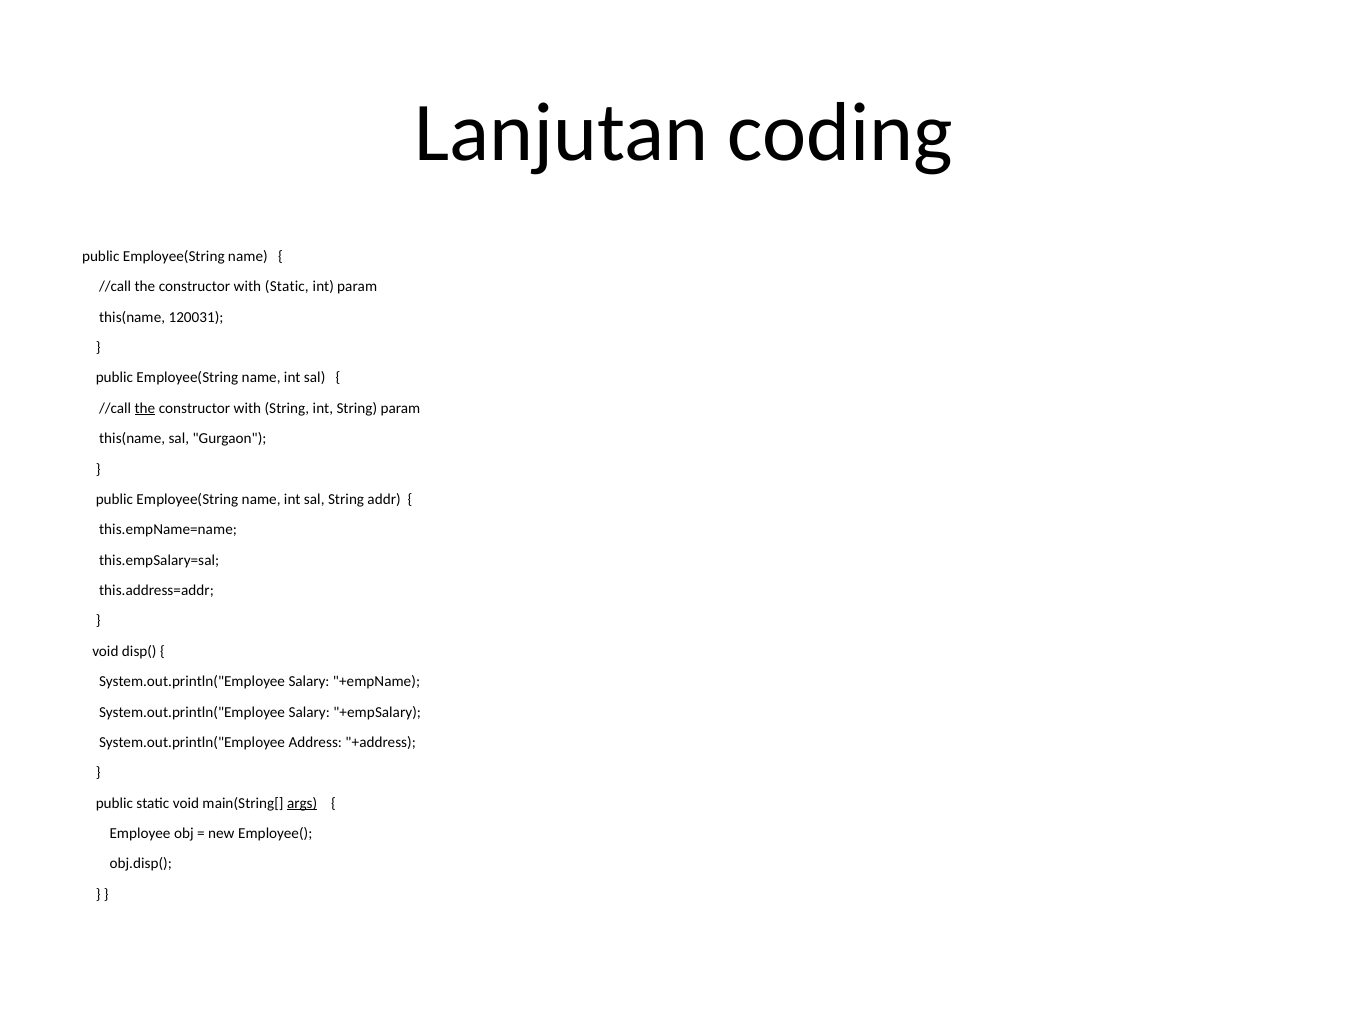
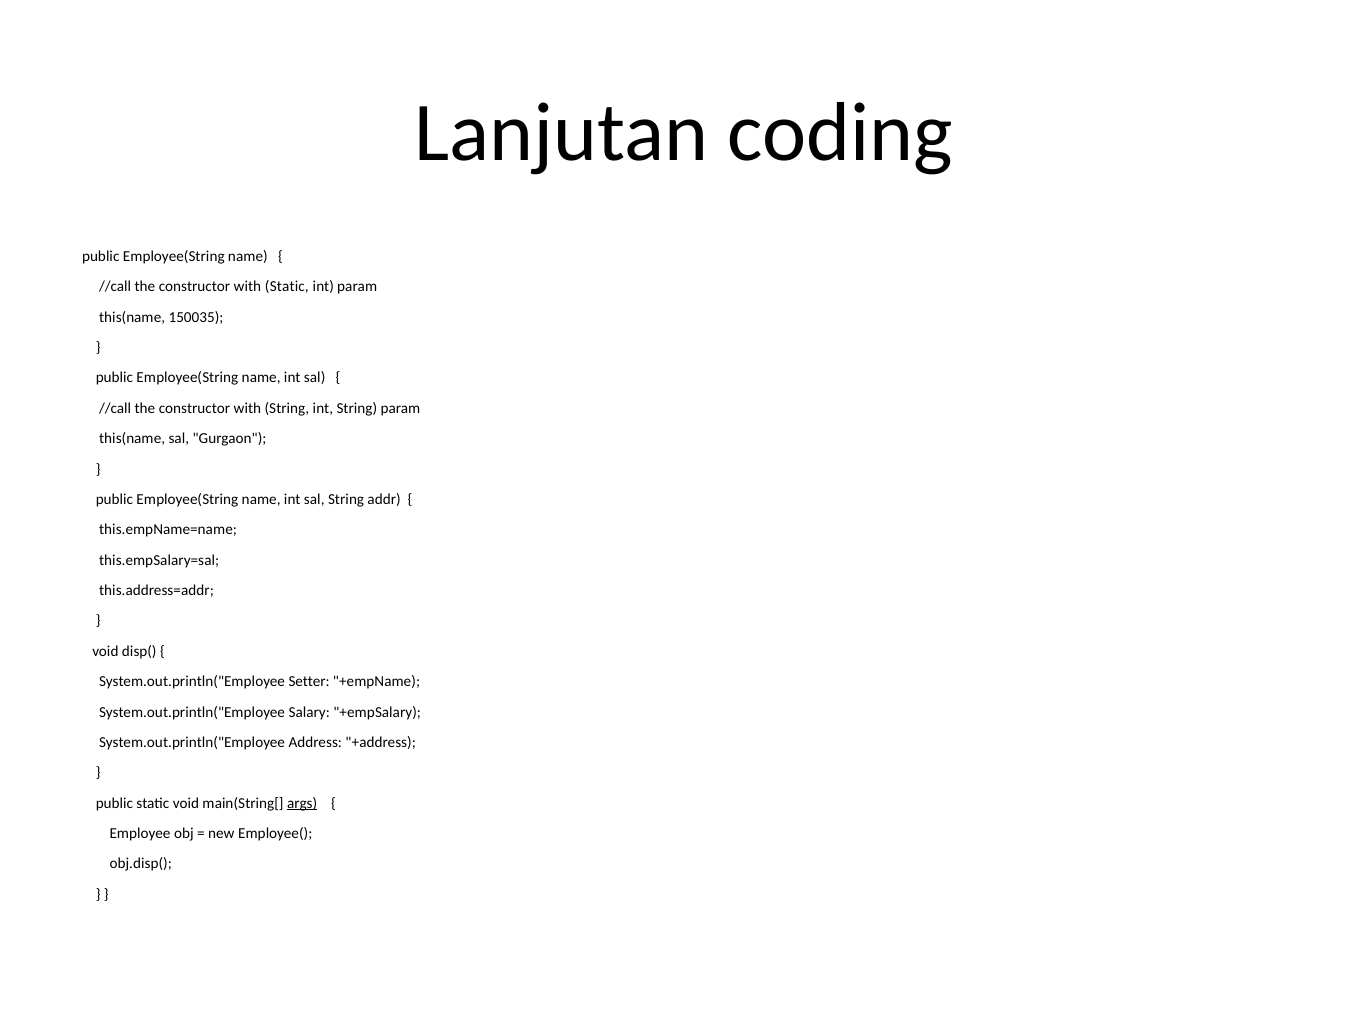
120031: 120031 -> 150035
the at (145, 408) underline: present -> none
Salary at (309, 682): Salary -> Setter
